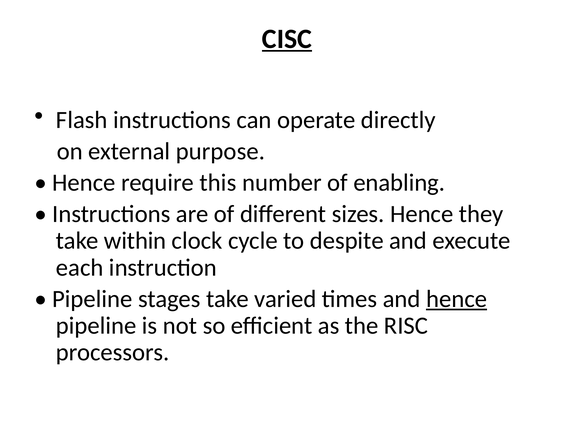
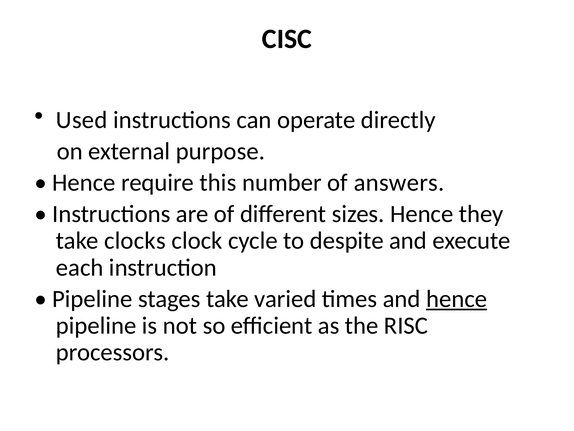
CISC underline: present -> none
Flash: Flash -> Used
enabling: enabling -> answers
within: within -> clocks
